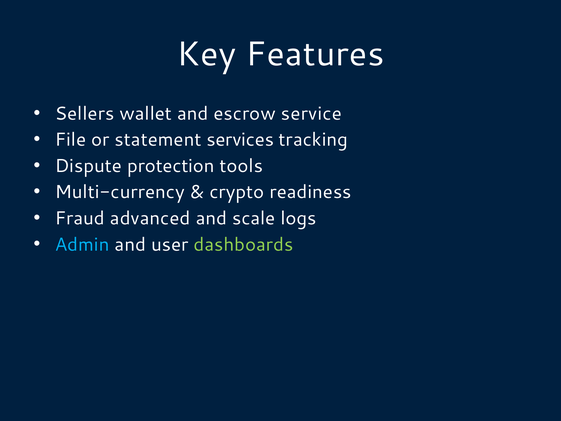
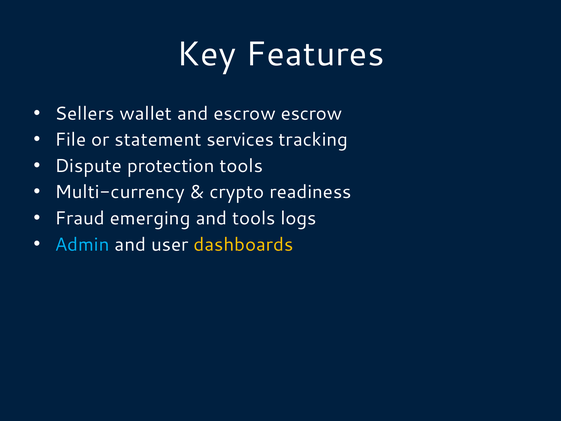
escrow service: service -> escrow
advanced: advanced -> emerging
and scale: scale -> tools
dashboards colour: light green -> yellow
